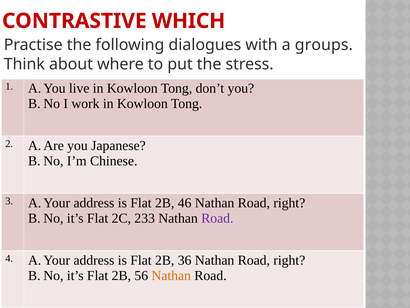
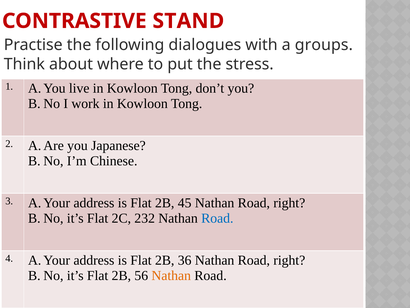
WHICH: WHICH -> STAND
46: 46 -> 45
233: 233 -> 232
Road at (217, 218) colour: purple -> blue
